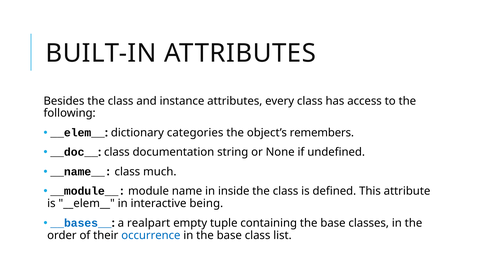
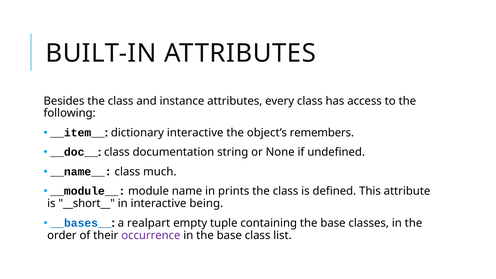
__elem__ at (78, 133): __elem__ -> __item__
dictionary categories: categories -> interactive
inside: inside -> prints
is __elem__: __elem__ -> __short__
occurrence colour: blue -> purple
